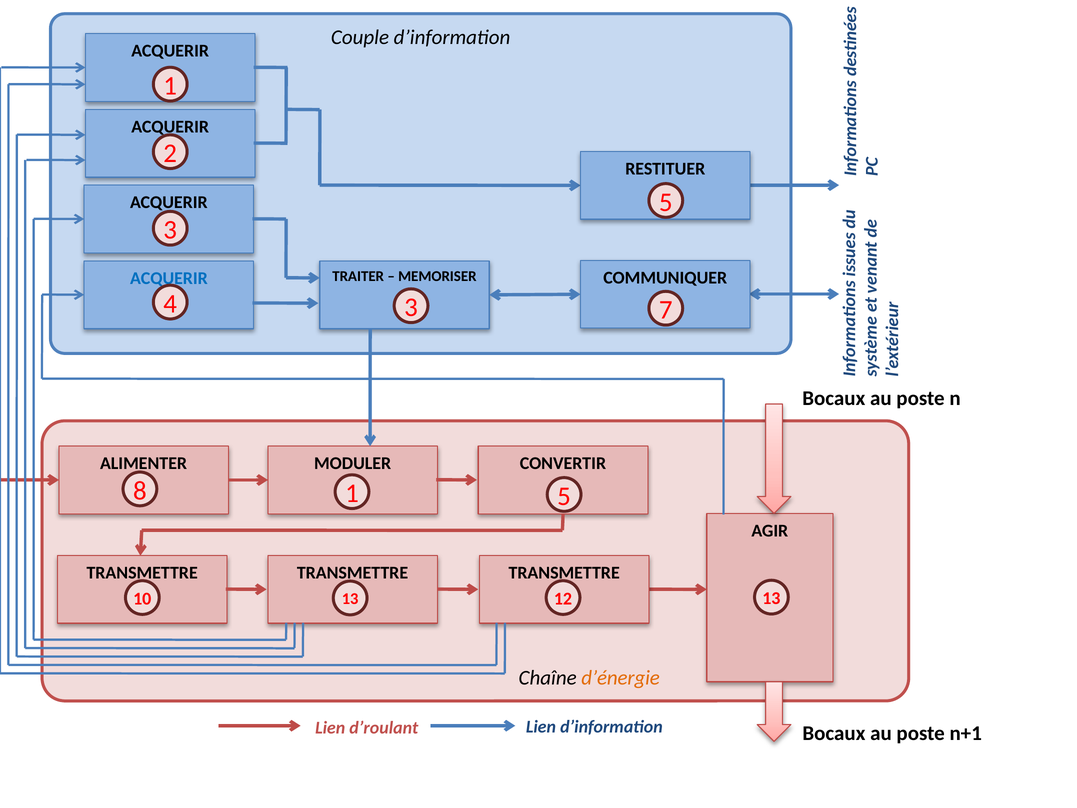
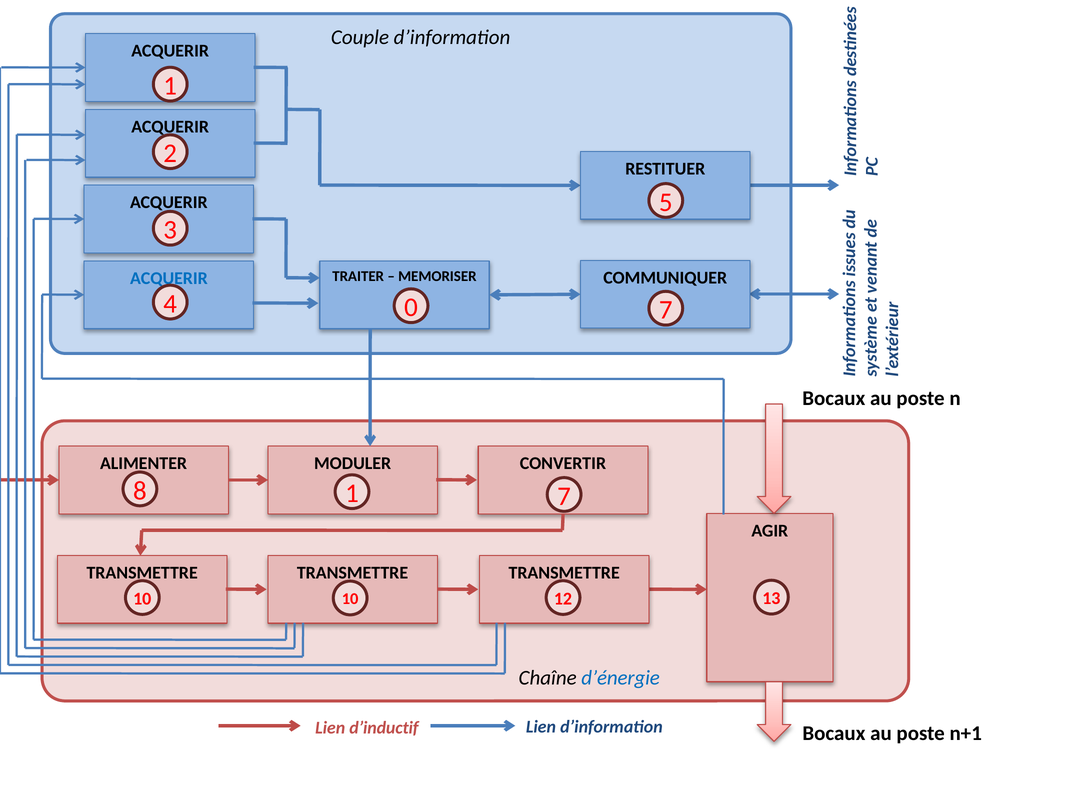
4 3: 3 -> 0
1 5: 5 -> 7
10 13: 13 -> 10
d’énergie colour: orange -> blue
d’roulant: d’roulant -> d’inductif
